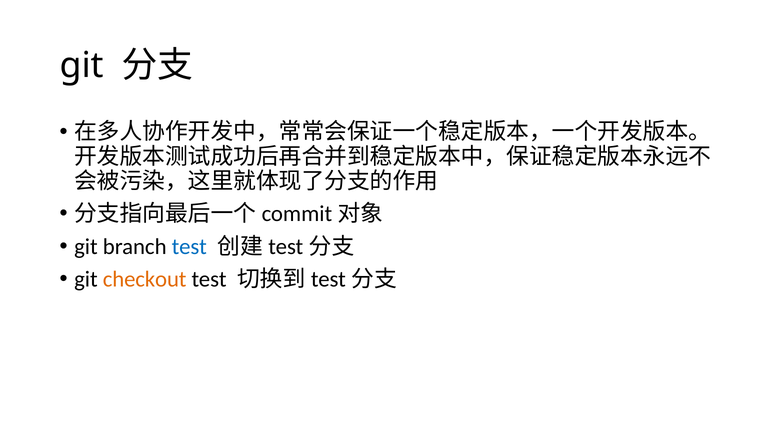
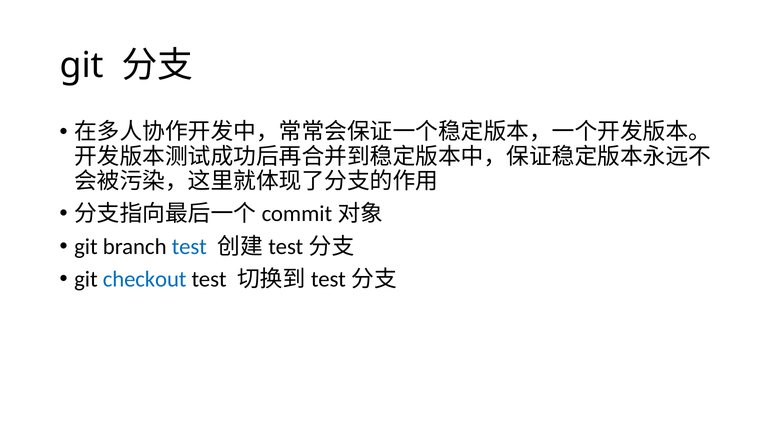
checkout colour: orange -> blue
